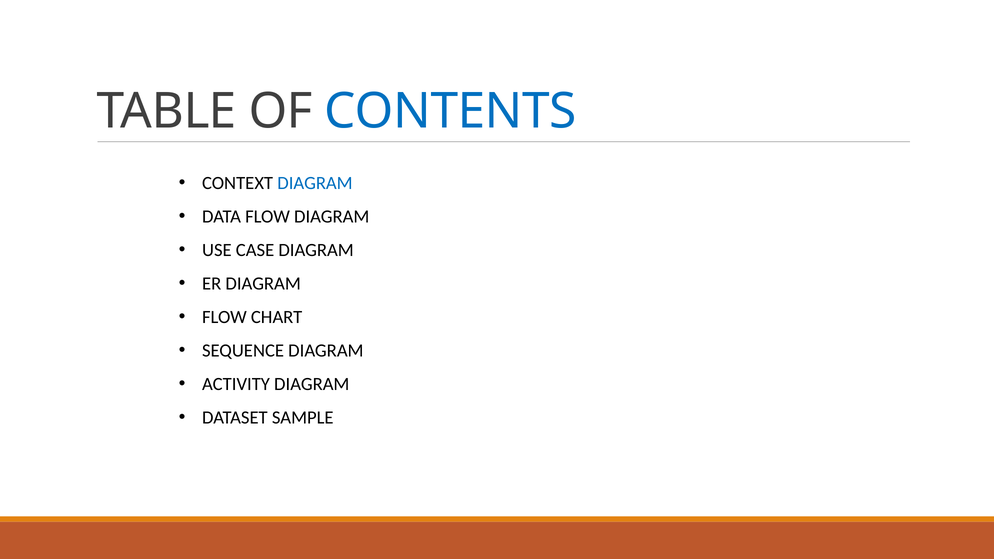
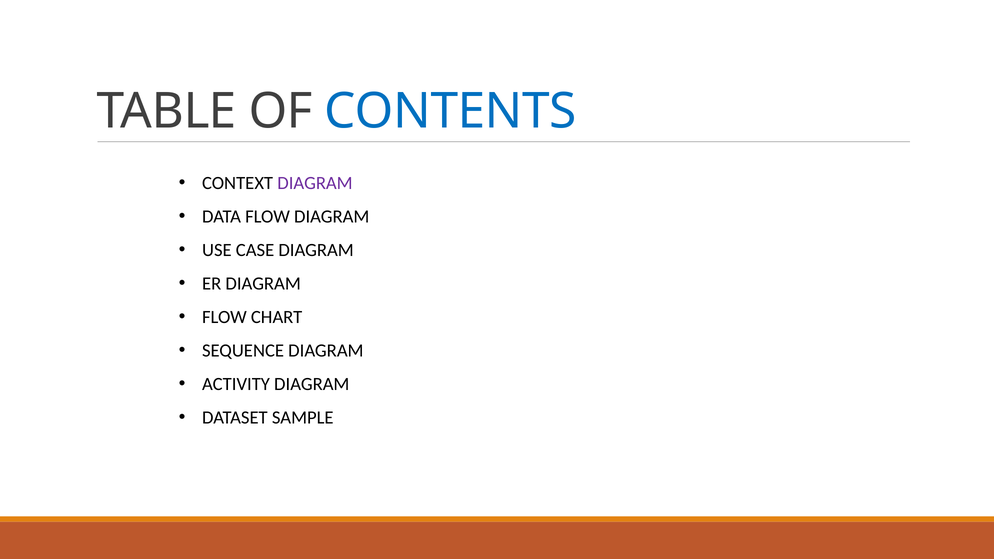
DIAGRAM at (315, 183) colour: blue -> purple
